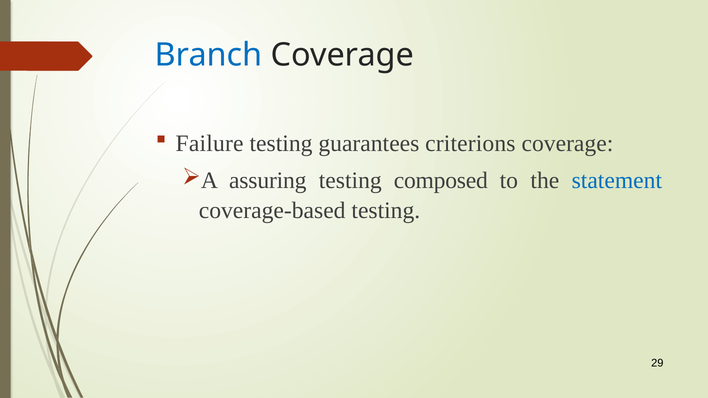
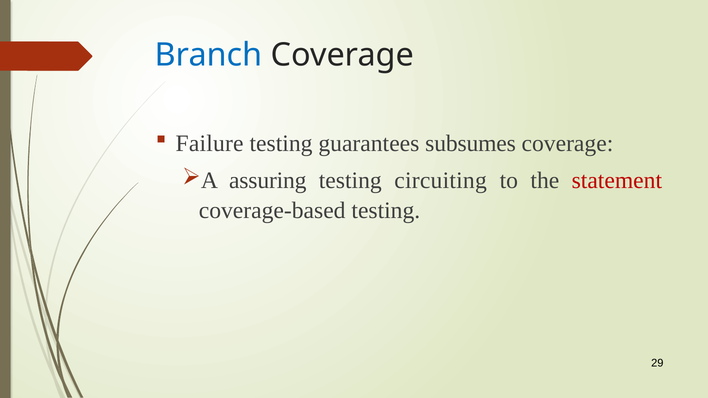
criterions: criterions -> subsumes
composed: composed -> circuiting
statement colour: blue -> red
